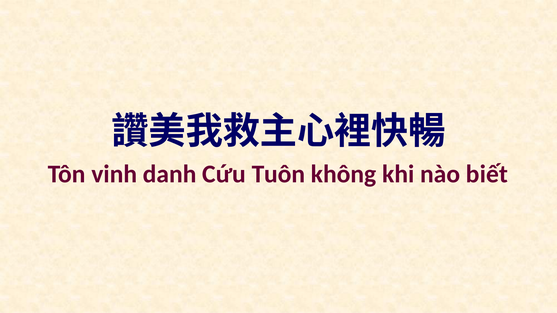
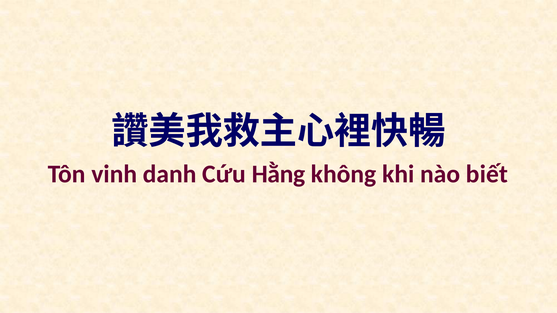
Tuôn: Tuôn -> Hằng
